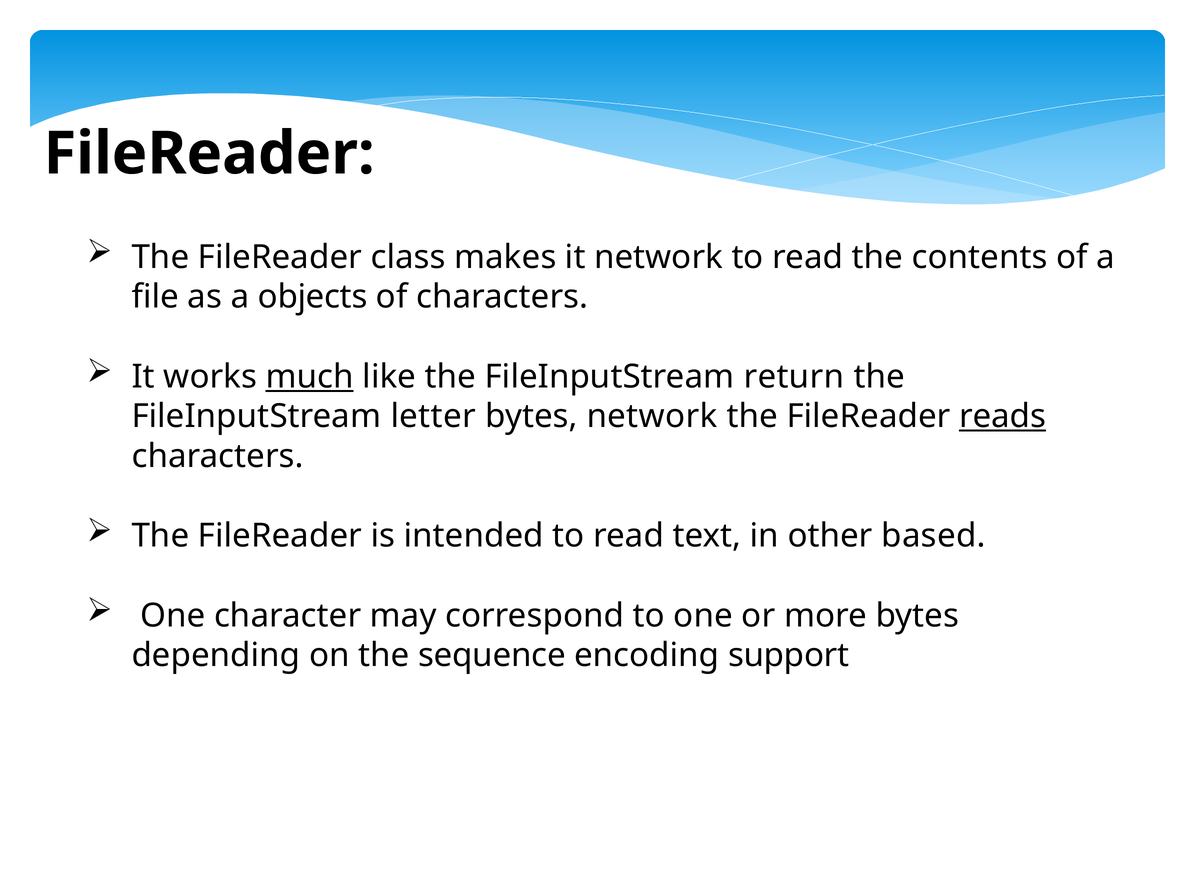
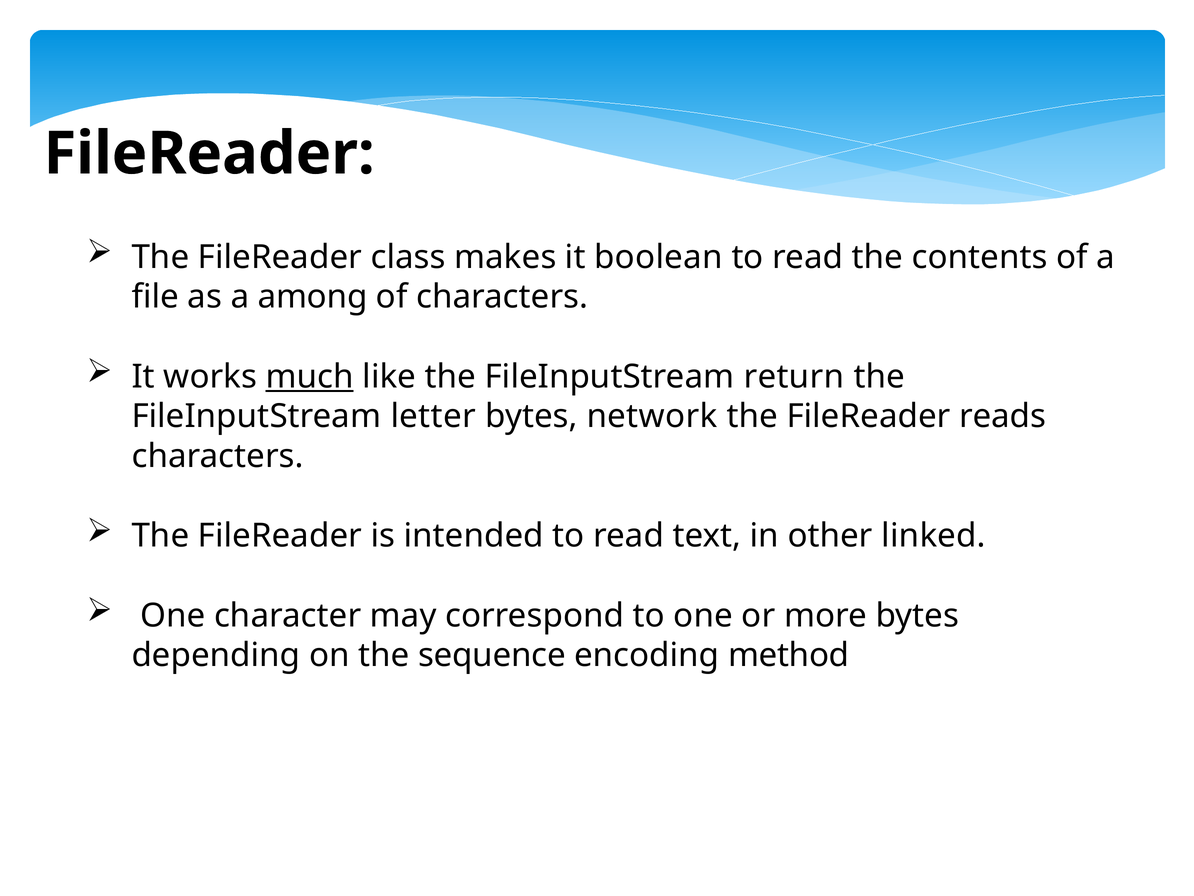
it network: network -> boolean
objects: objects -> among
reads underline: present -> none
based: based -> linked
support: support -> method
